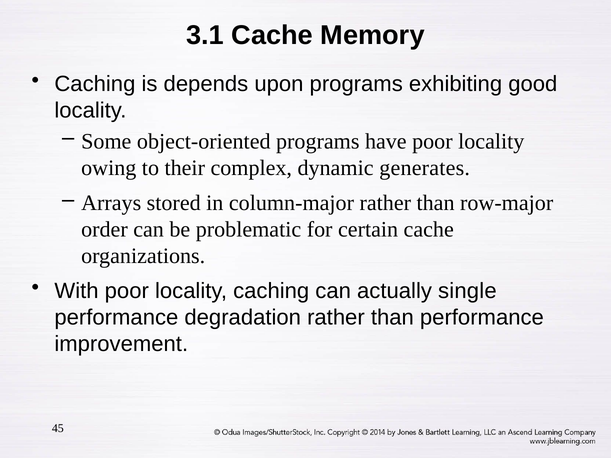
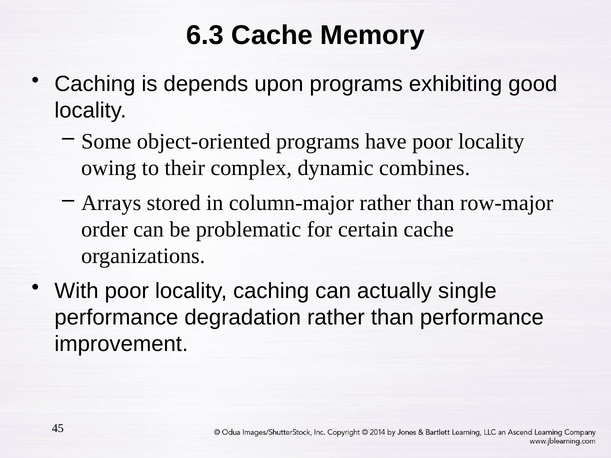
3.1: 3.1 -> 6.3
generates: generates -> combines
